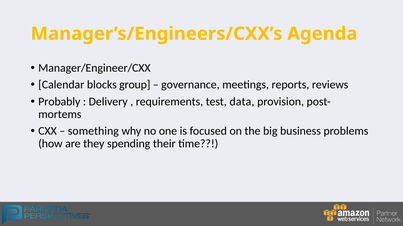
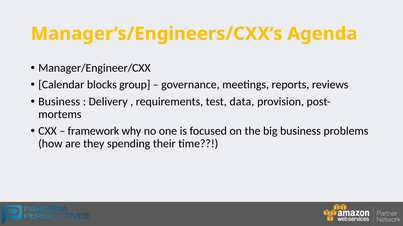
Probably at (59, 102): Probably -> Business
something: something -> framework
